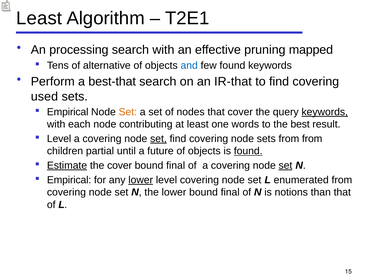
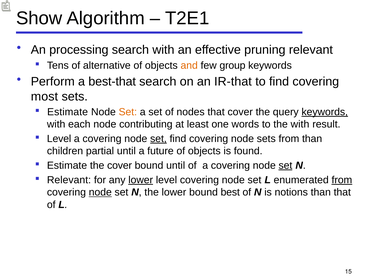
Least at (39, 18): Least -> Show
pruning mapped: mapped -> relevant
and colour: blue -> orange
few found: found -> group
used: used -> most
Empirical at (68, 112): Empirical -> Estimate
the best: best -> with
from from: from -> than
found at (248, 151) underline: present -> none
Estimate at (67, 166) underline: present -> none
final at (176, 166): final -> until
Empirical at (69, 180): Empirical -> Relevant
from at (342, 180) underline: none -> present
node at (100, 192) underline: none -> present
lower bound final: final -> best
